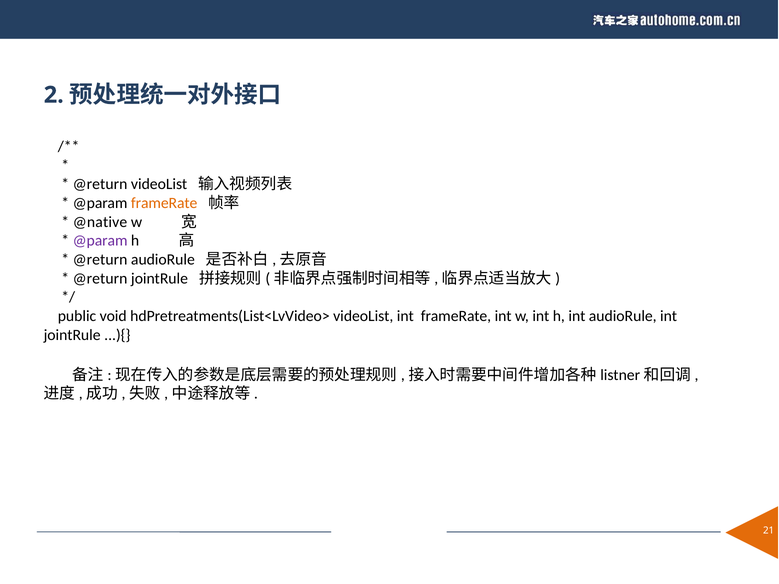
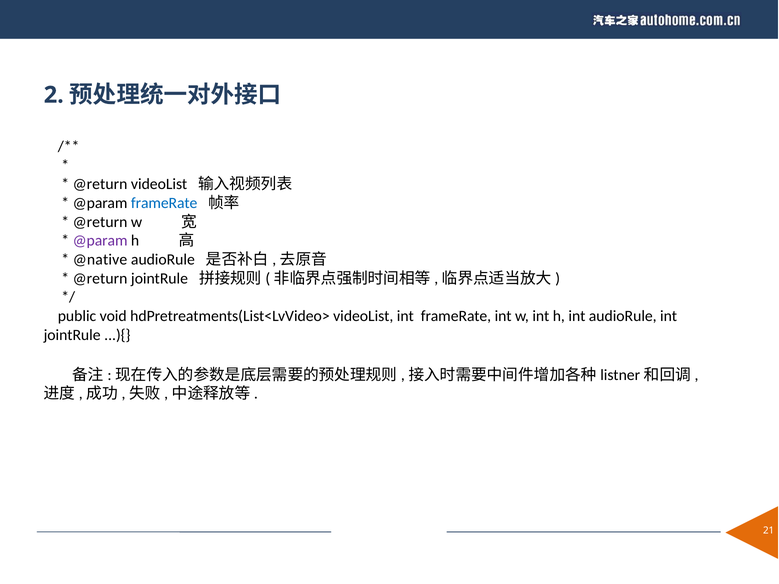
frameRate at (164, 203) colour: orange -> blue
@native at (100, 222): @native -> @return
@return at (100, 260): @return -> @native
